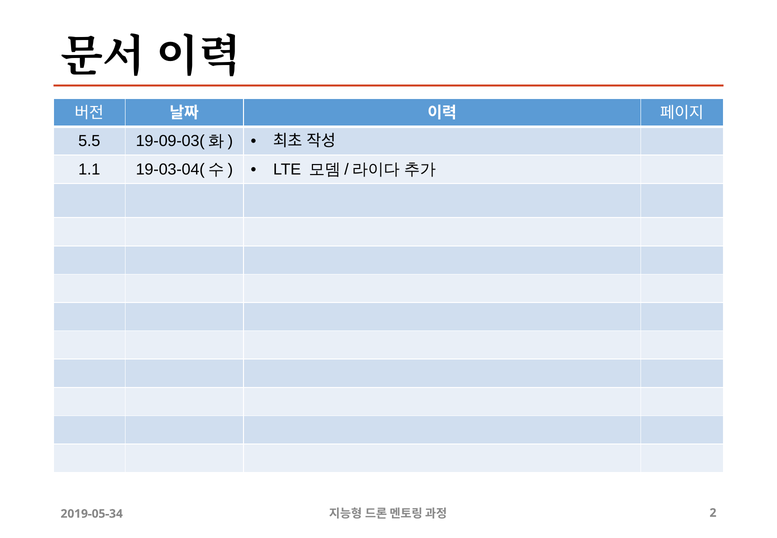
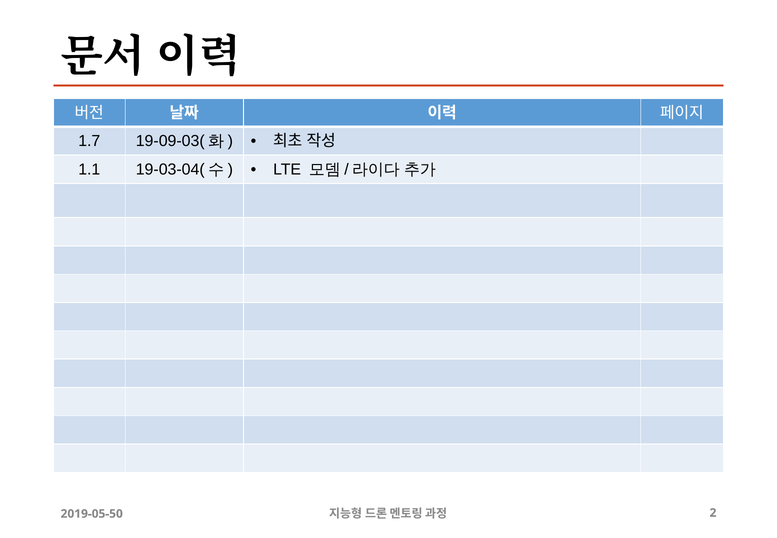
5.5: 5.5 -> 1.7
2019-05-34: 2019-05-34 -> 2019-05-50
